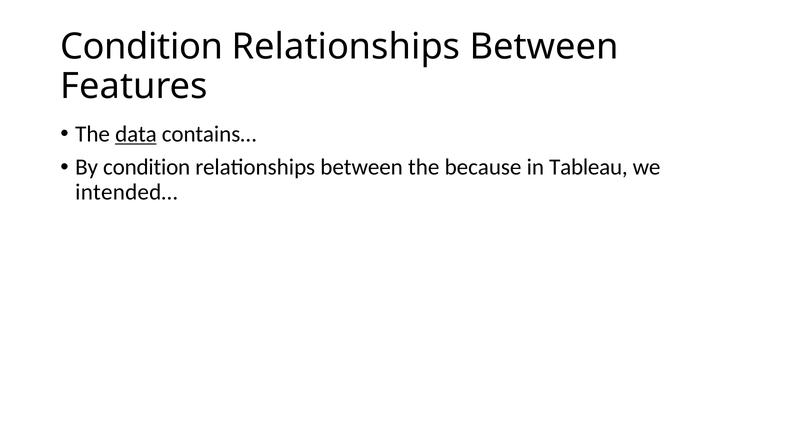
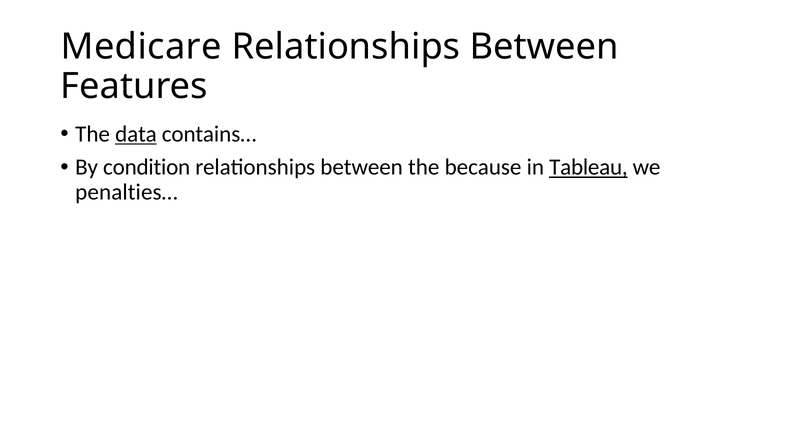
Condition at (142, 47): Condition -> Medicare
Tableau underline: none -> present
intended…: intended… -> penalties…
